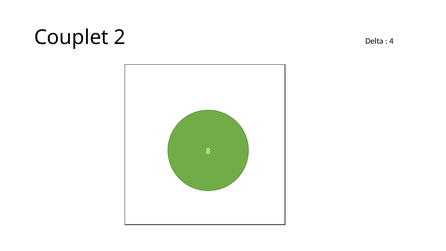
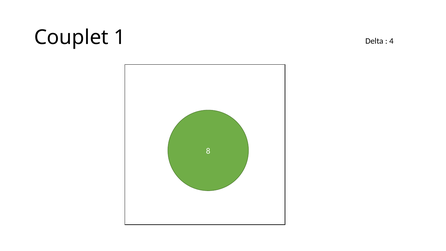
2: 2 -> 1
